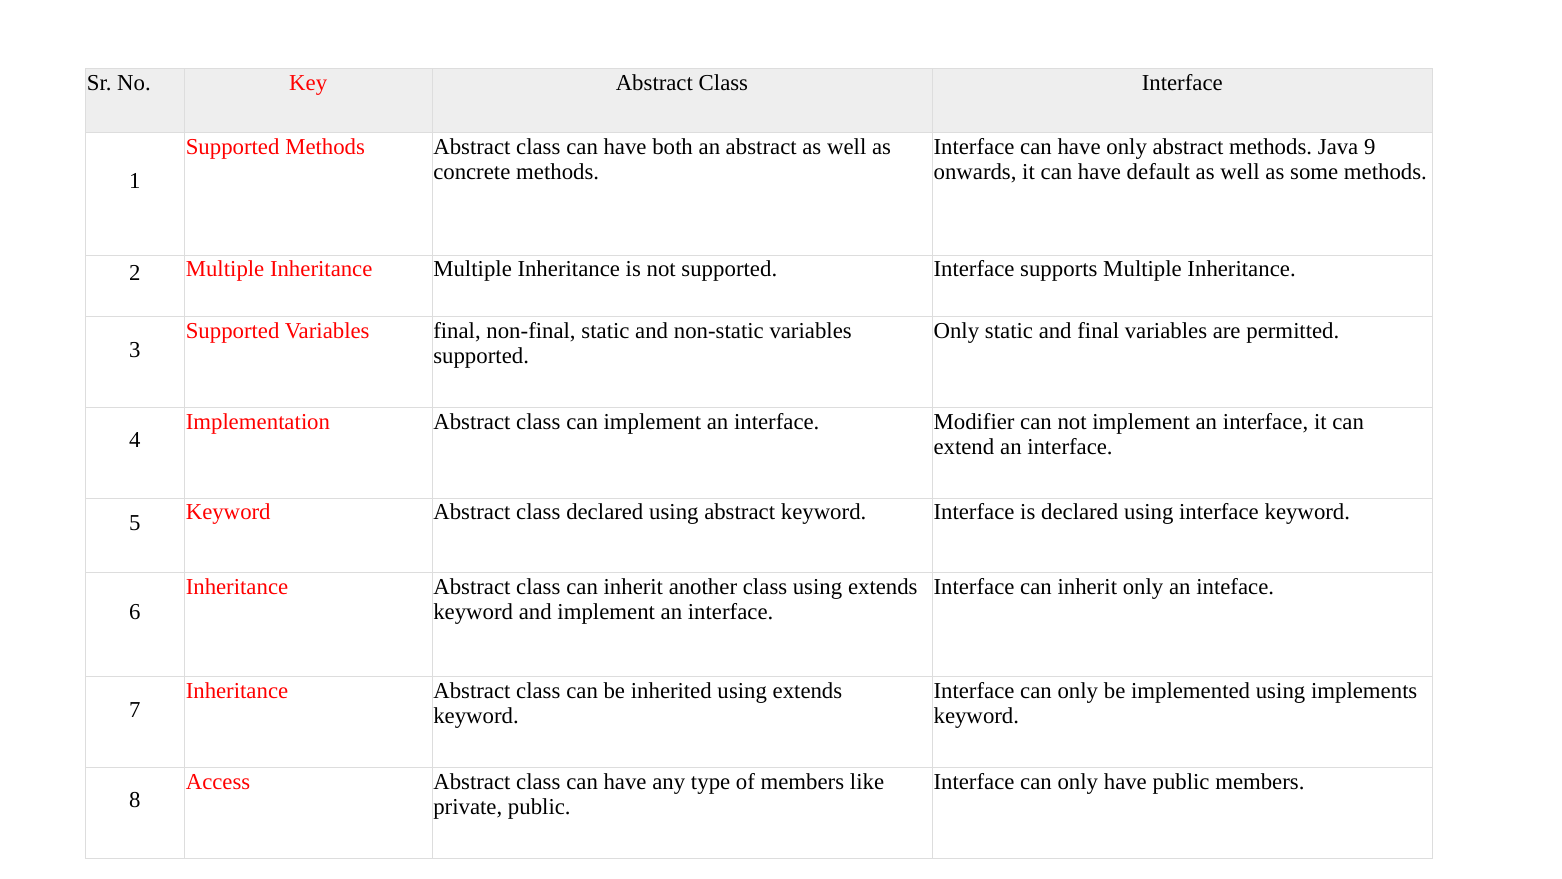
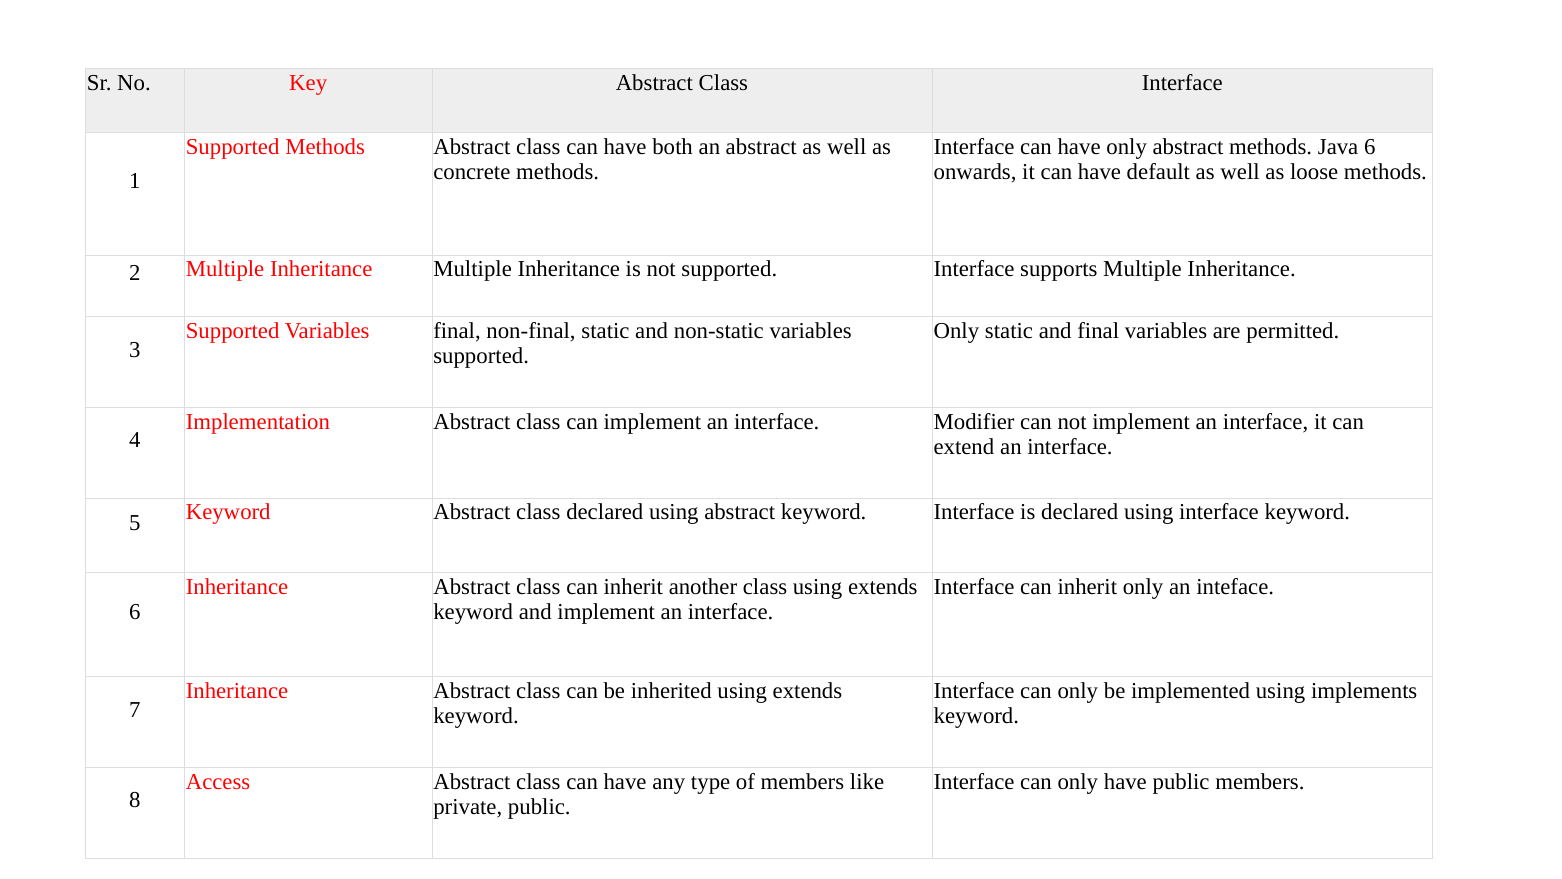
Java 9: 9 -> 6
some: some -> loose
